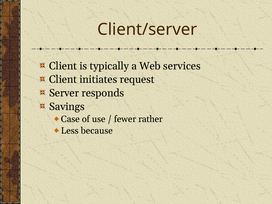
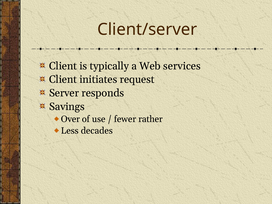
Case: Case -> Over
because: because -> decades
